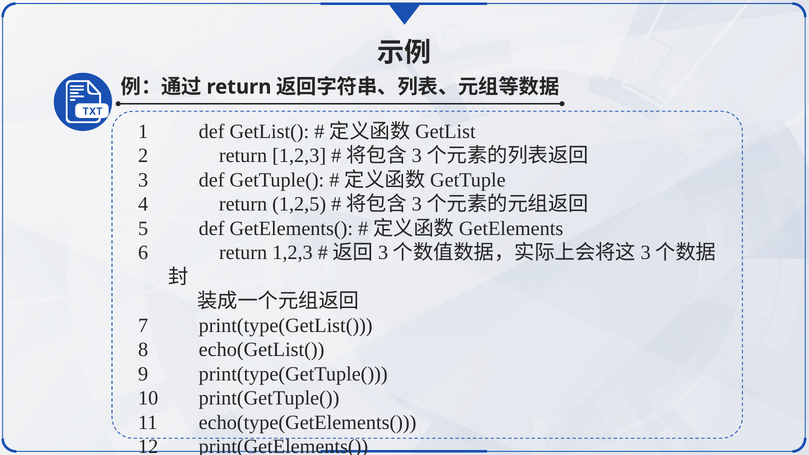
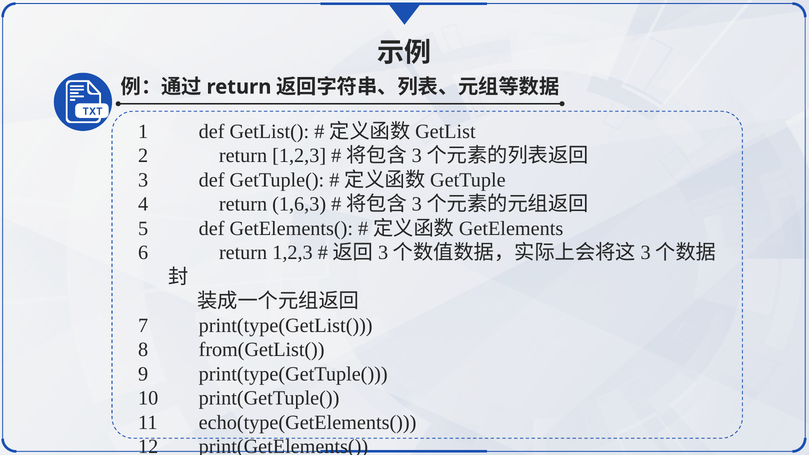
1,2,5: 1,2,5 -> 1,6,3
echo(GetList(: echo(GetList( -> from(GetList(
